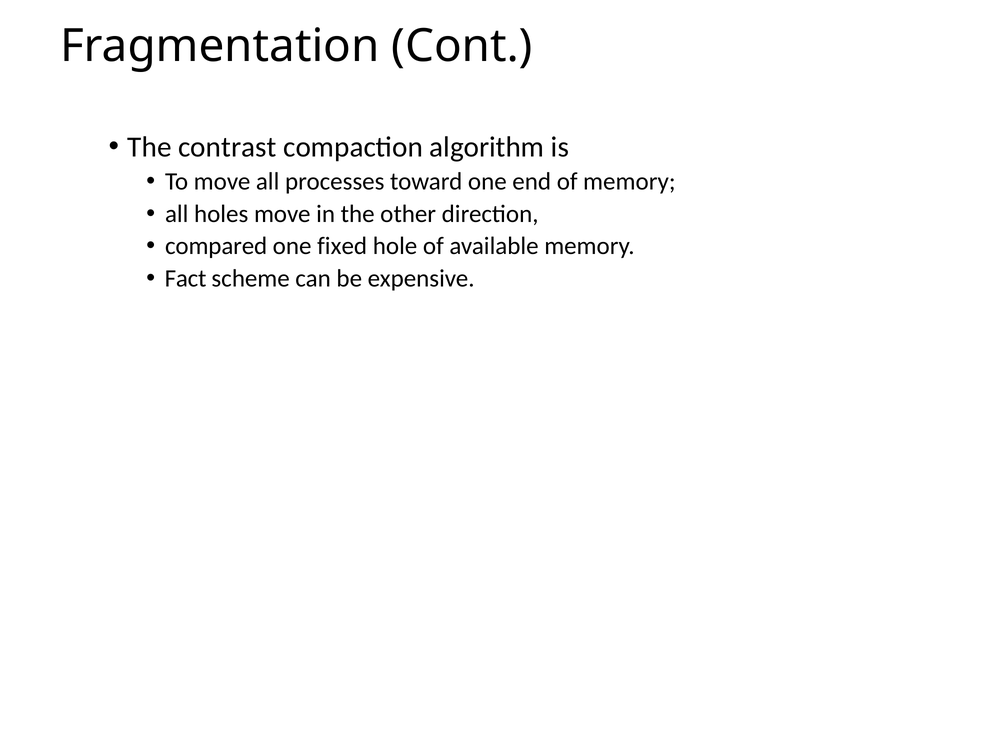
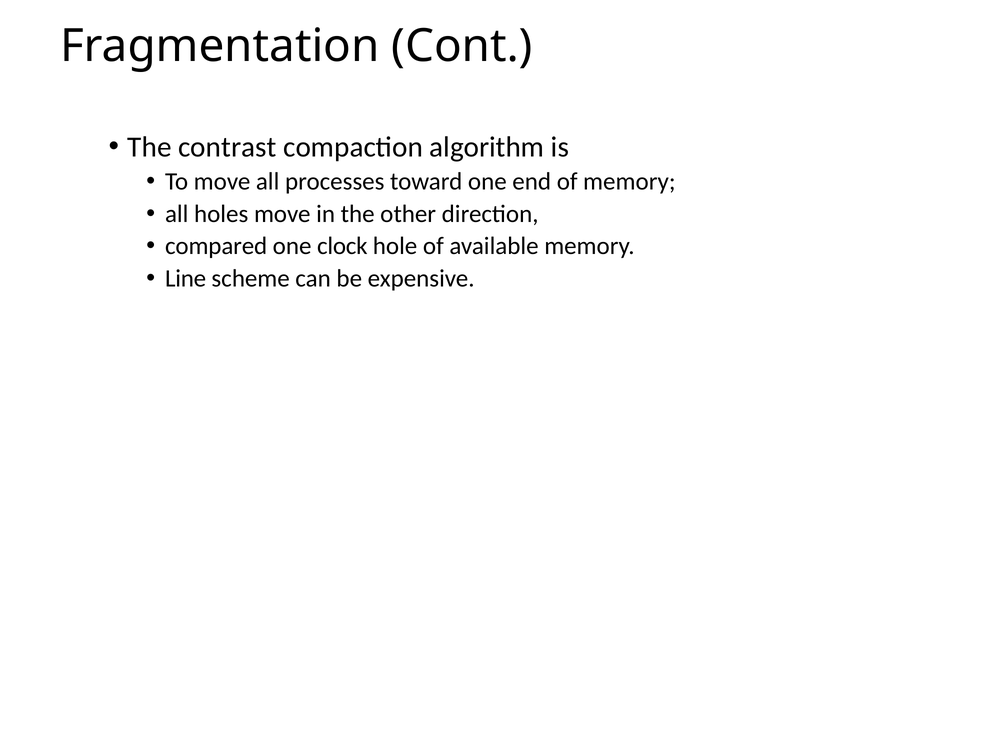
fixed: fixed -> clock
Fact: Fact -> Line
